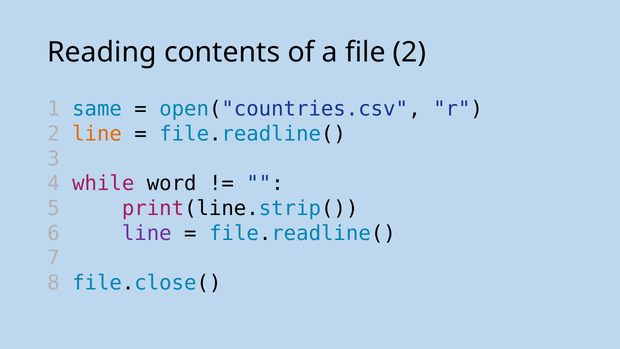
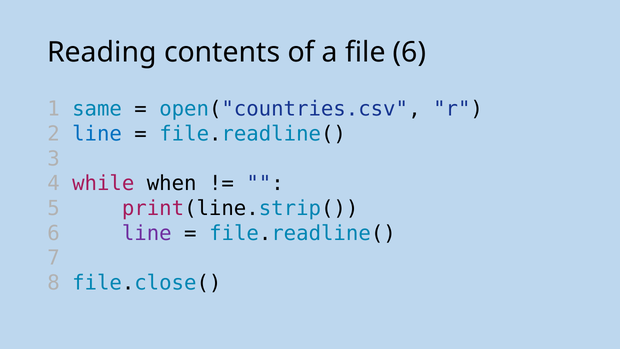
file 2: 2 -> 6
line at (97, 134) colour: orange -> blue
word: word -> when
